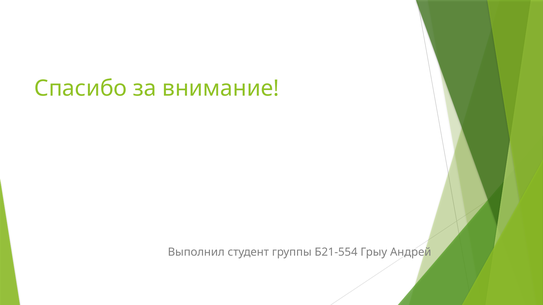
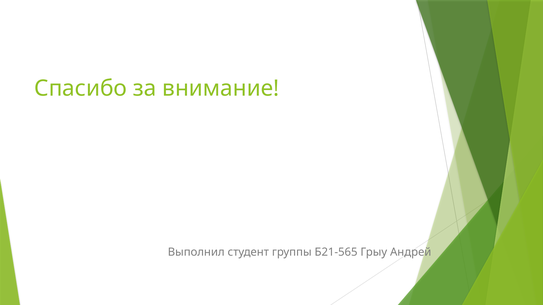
Б21-554: Б21-554 -> Б21-565
